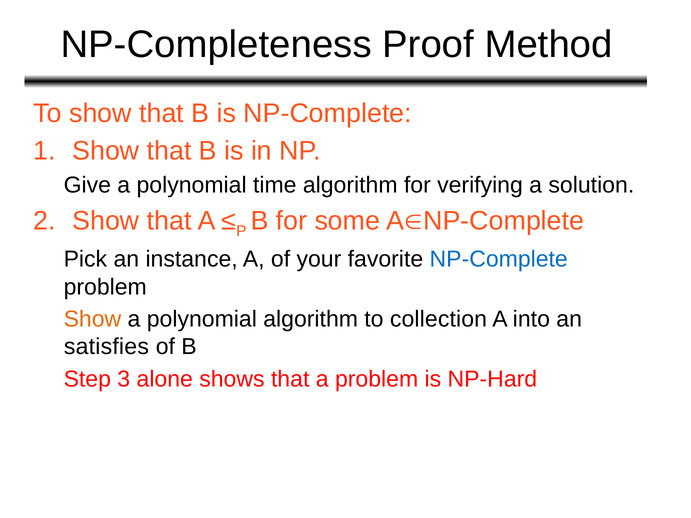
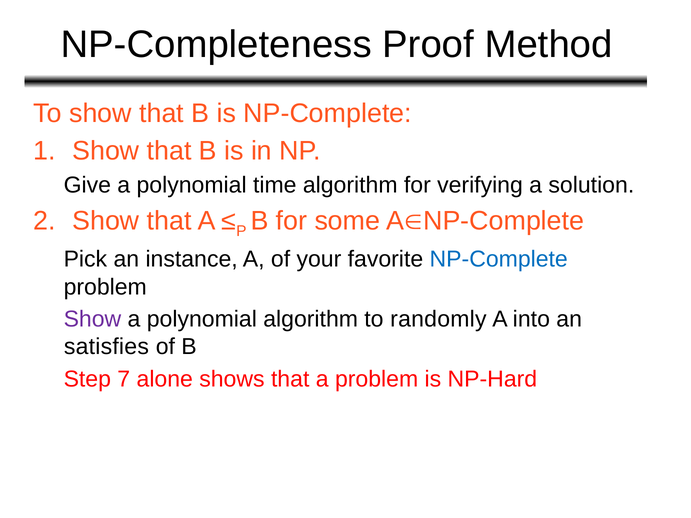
Show at (92, 319) colour: orange -> purple
collection: collection -> randomly
3: 3 -> 7
